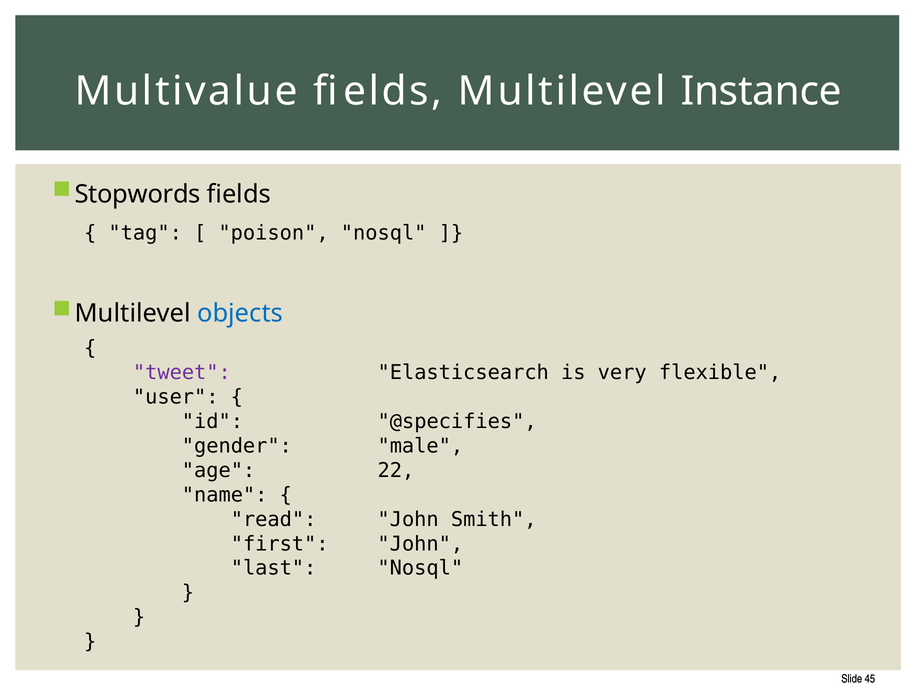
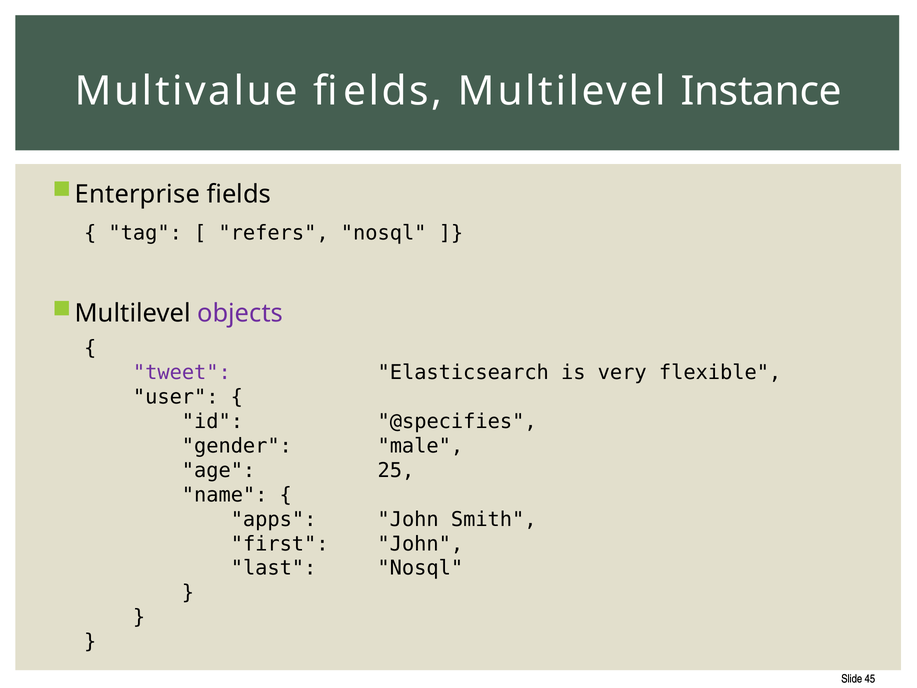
Stopwords: Stopwords -> Enterprise
poison: poison -> refers
objects colour: blue -> purple
22: 22 -> 25
read: read -> apps
